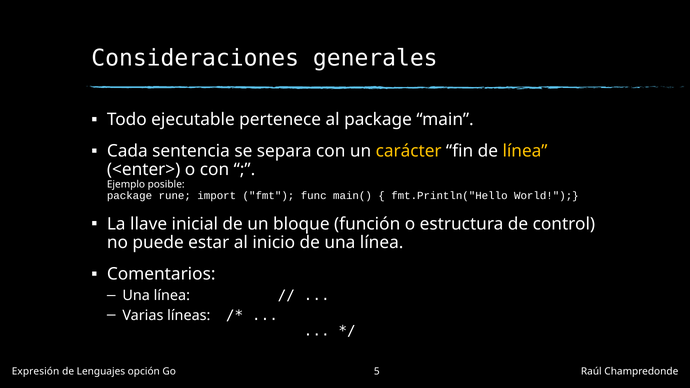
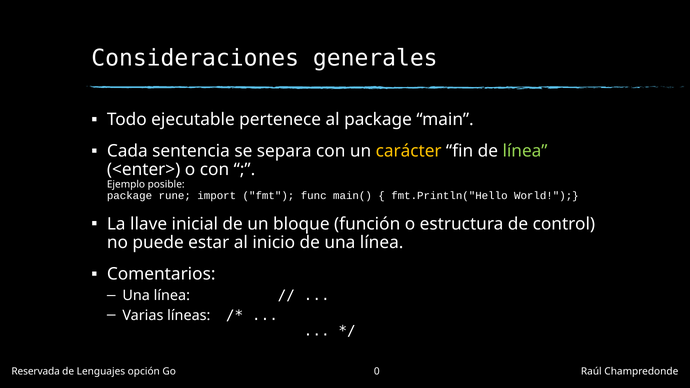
línea at (525, 151) colour: yellow -> light green
Expresión: Expresión -> Reservada
5: 5 -> 0
